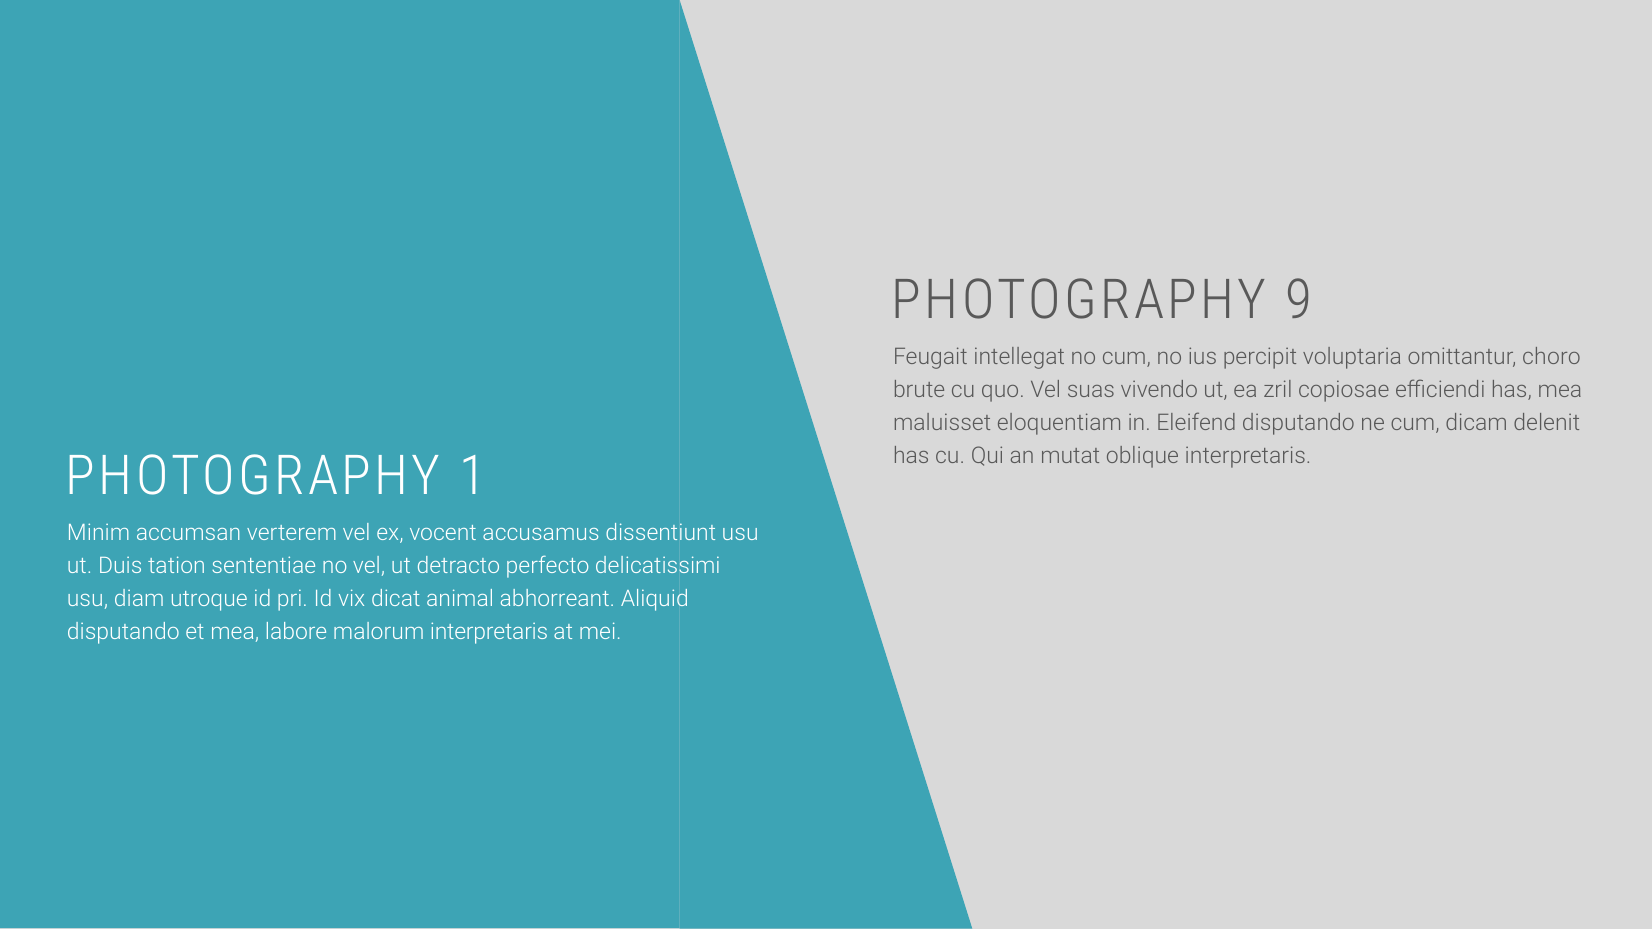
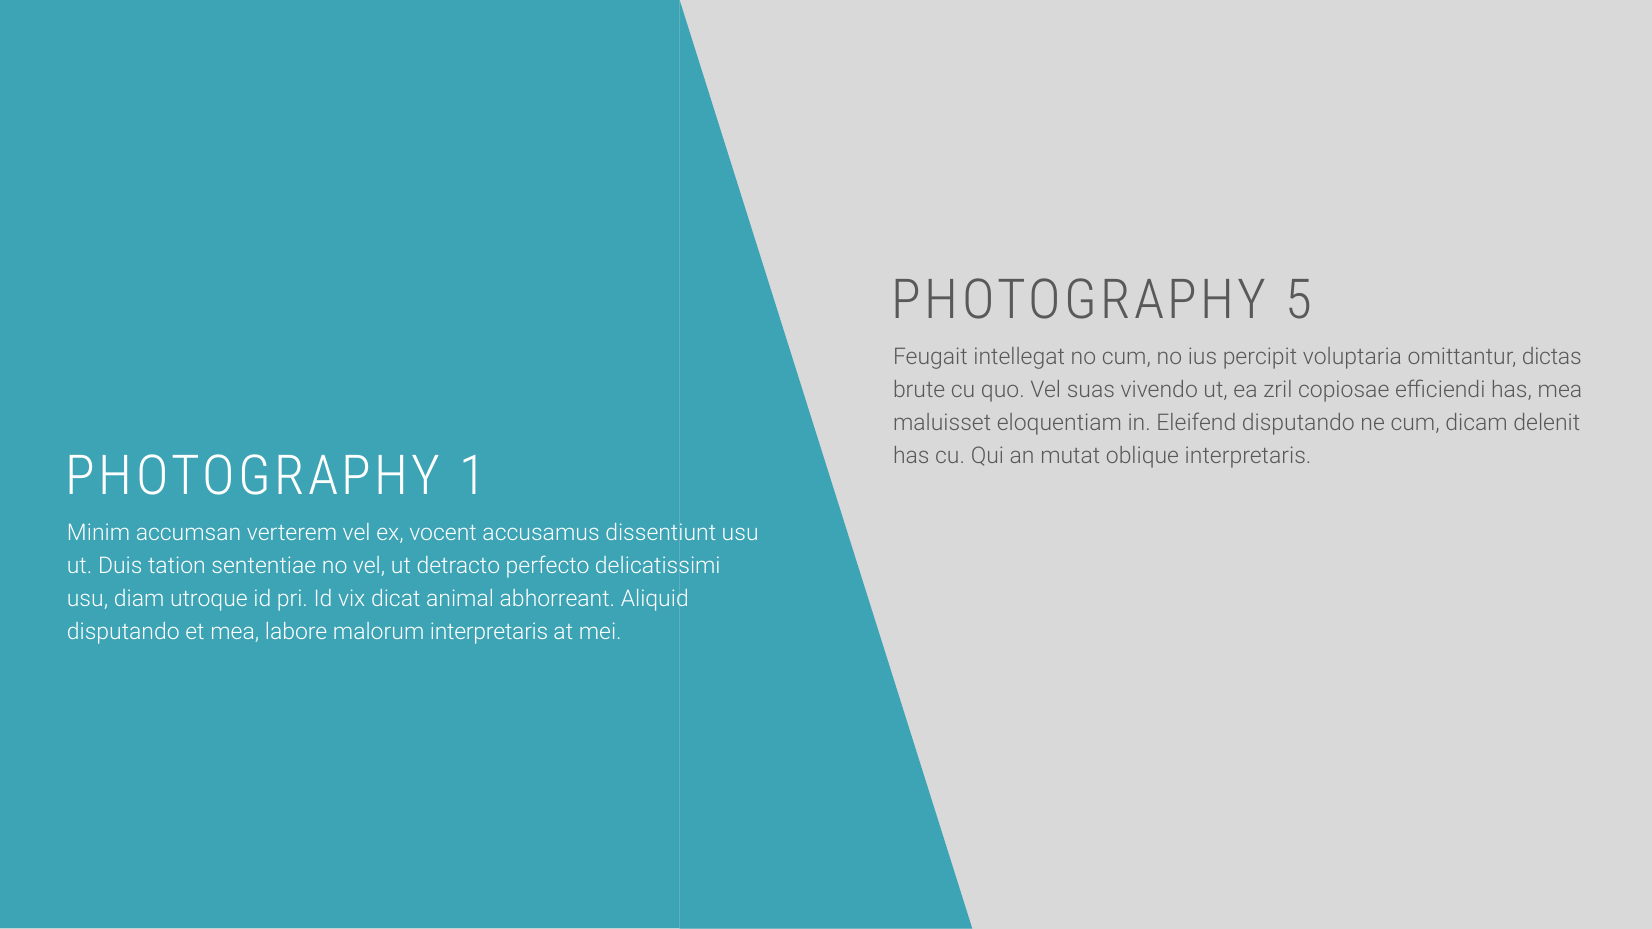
9: 9 -> 5
choro: choro -> dictas
